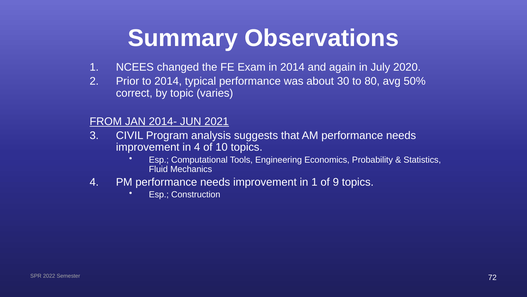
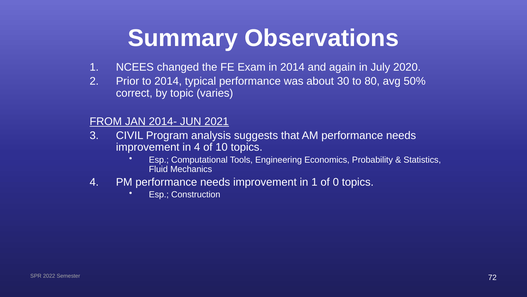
9: 9 -> 0
